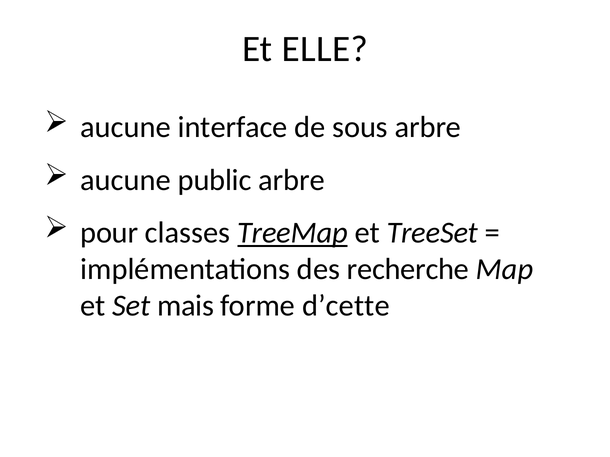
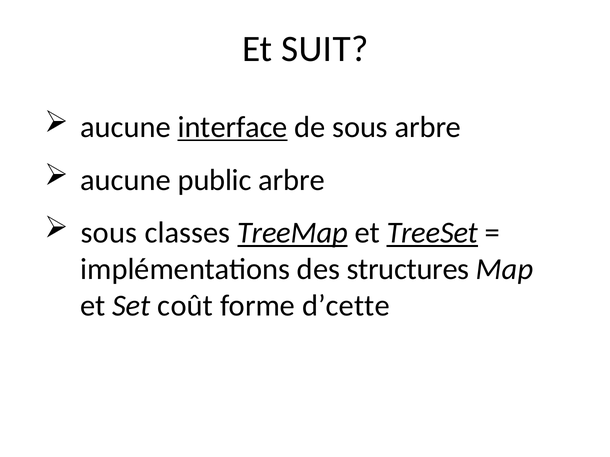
ELLE: ELLE -> SUIT
interface underline: none -> present
pour at (109, 233): pour -> sous
TreeSet underline: none -> present
recherche: recherche -> structures
mais: mais -> coût
